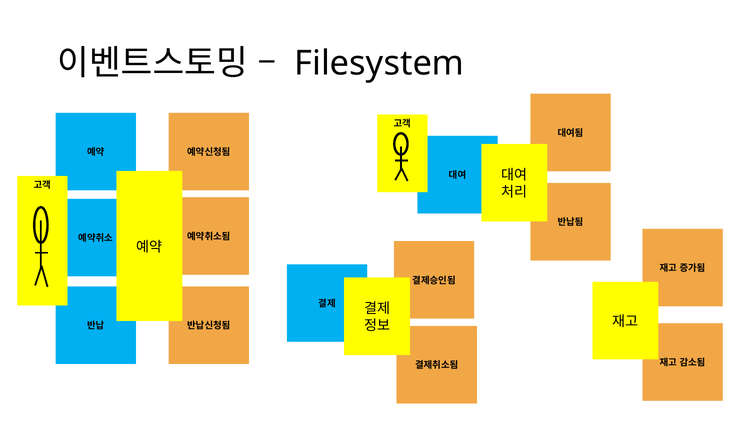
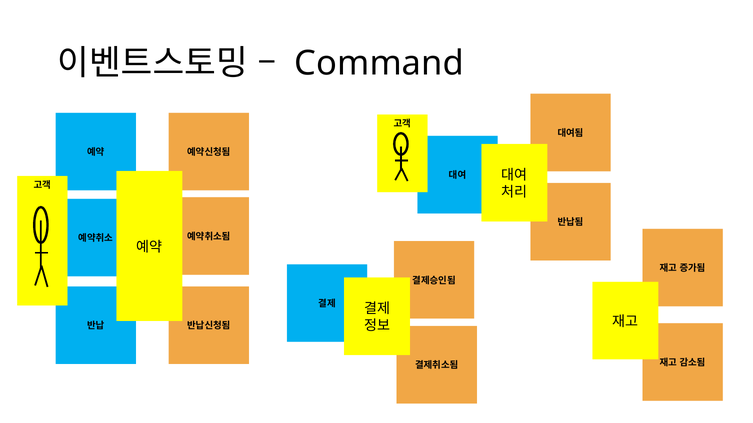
Filesystem: Filesystem -> Command
